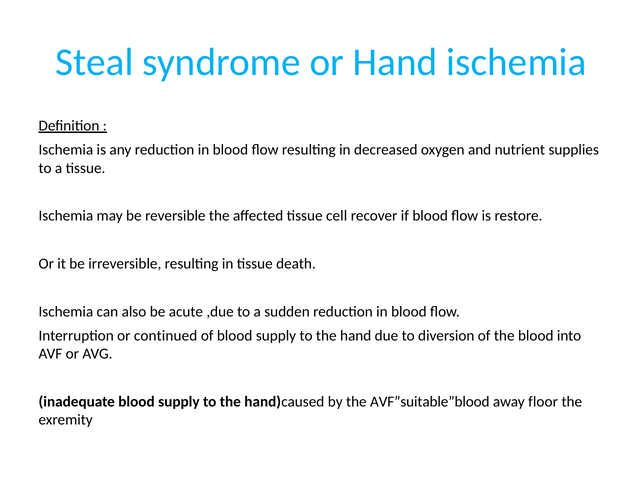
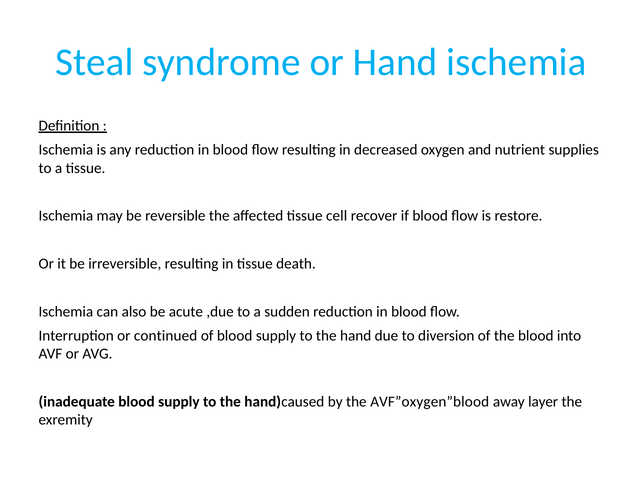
AVF”suitable”blood: AVF”suitable”blood -> AVF”oxygen”blood
floor: floor -> layer
